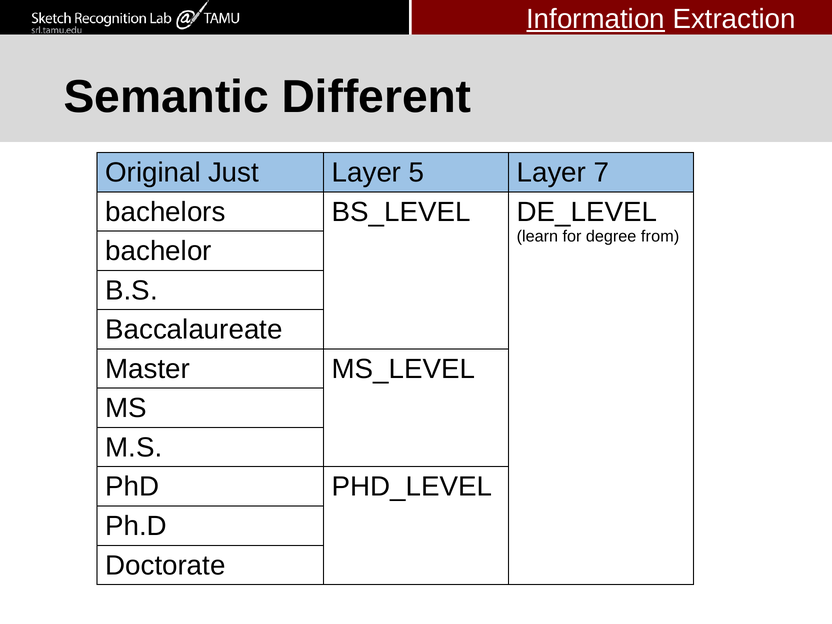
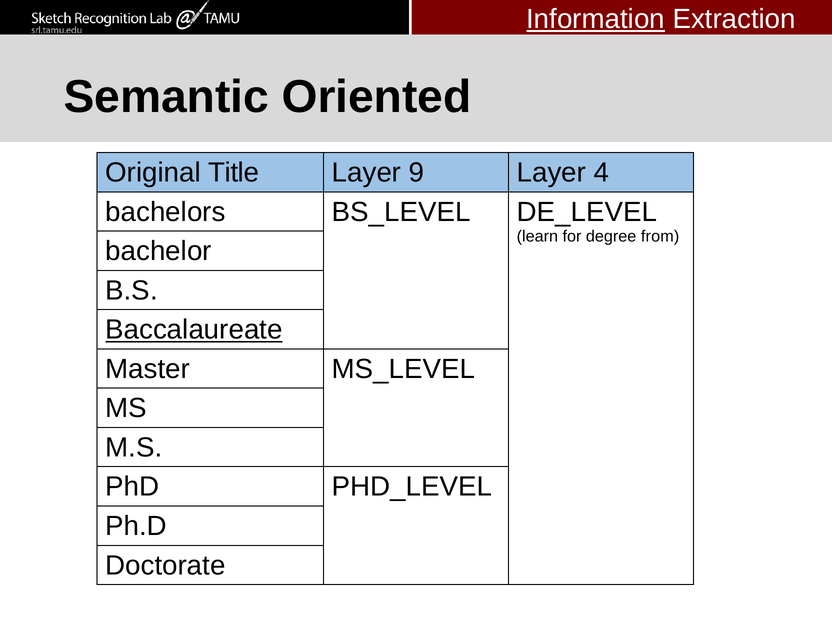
Different: Different -> Oriented
Just: Just -> Title
5: 5 -> 9
7: 7 -> 4
Baccalaureate underline: none -> present
